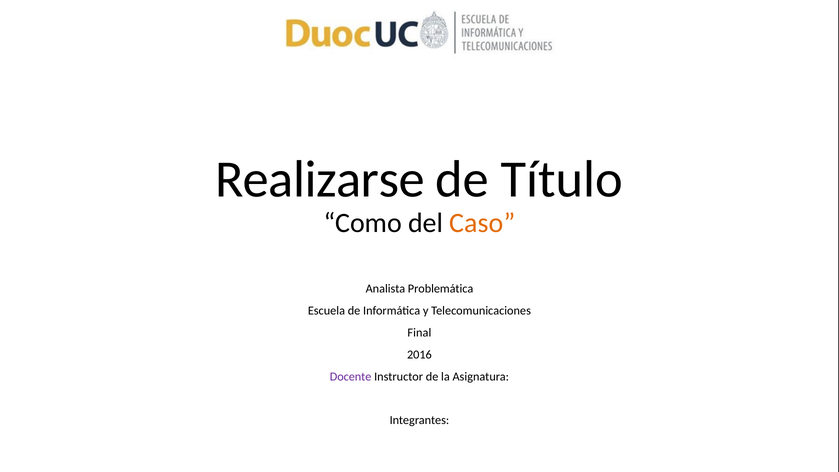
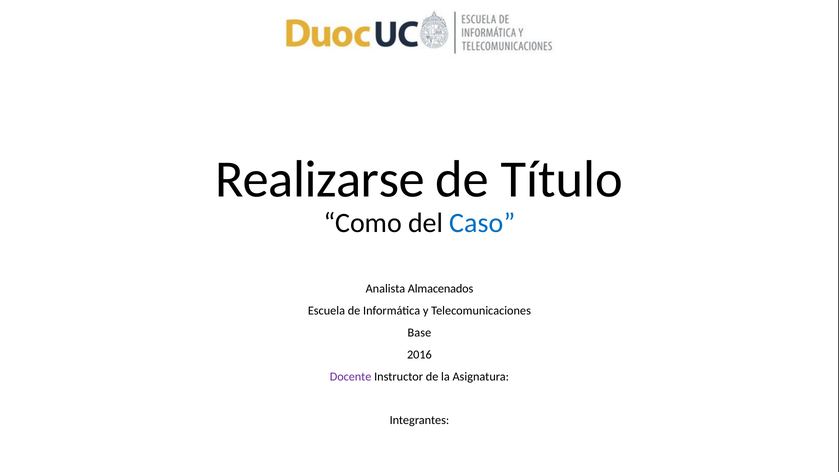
Caso colour: orange -> blue
Problemática: Problemática -> Almacenados
Final: Final -> Base
